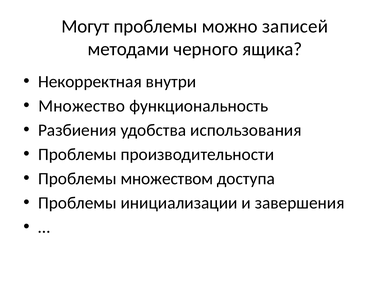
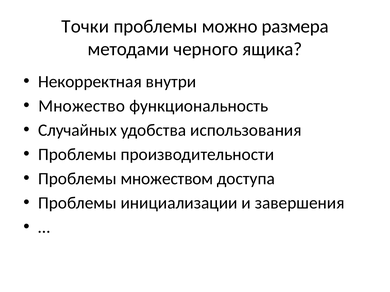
Могут: Могут -> Точки
записей: записей -> размера
Разбиения: Разбиения -> Случайных
